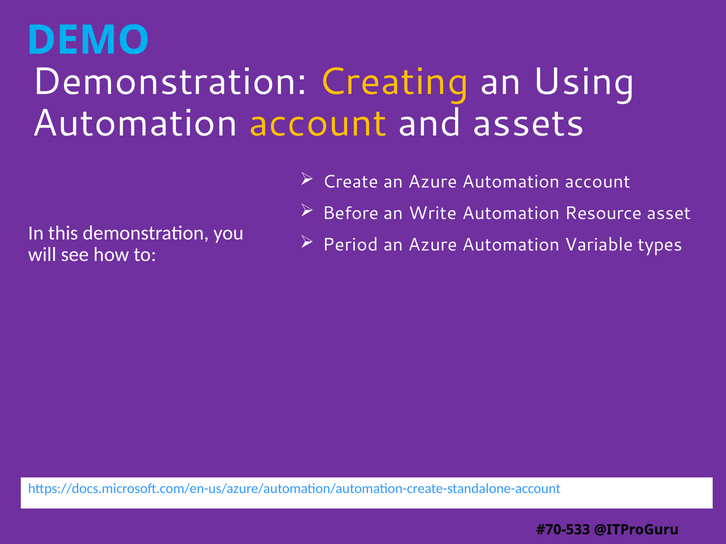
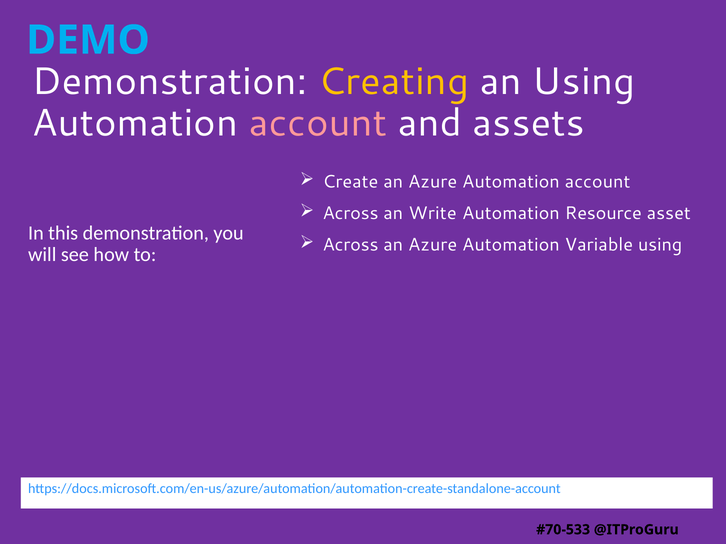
account at (318, 123) colour: yellow -> pink
Before at (351, 213): Before -> Across
Period at (350, 245): Period -> Across
Variable types: types -> using
